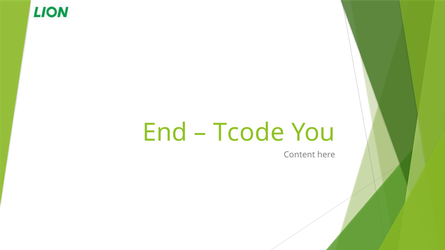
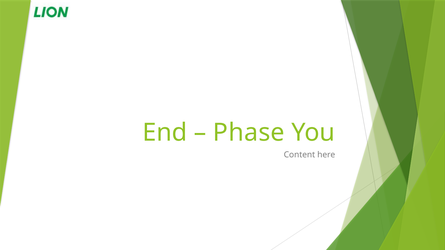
Tcode: Tcode -> Phase
